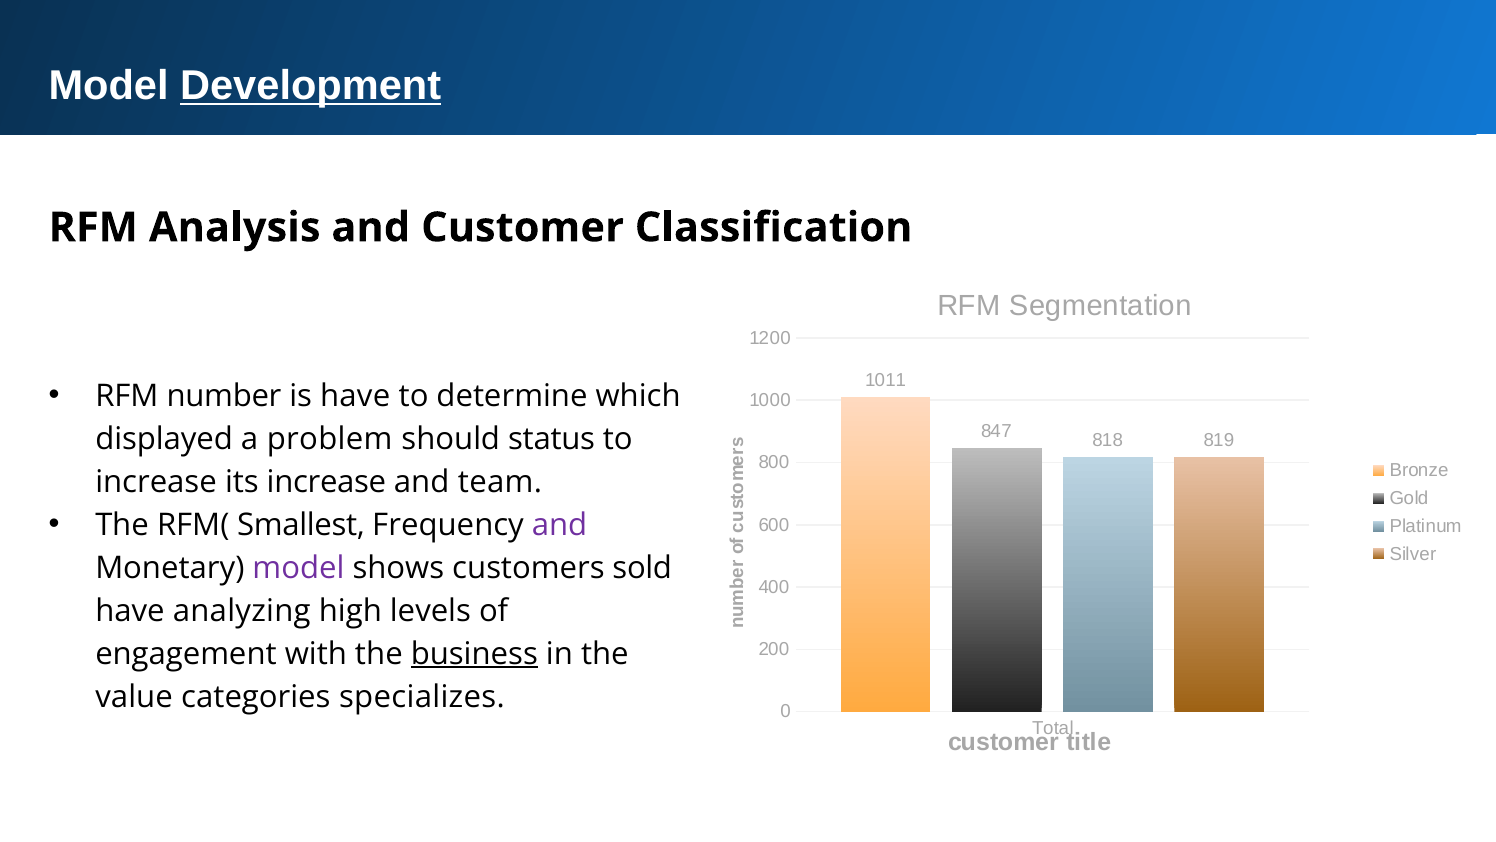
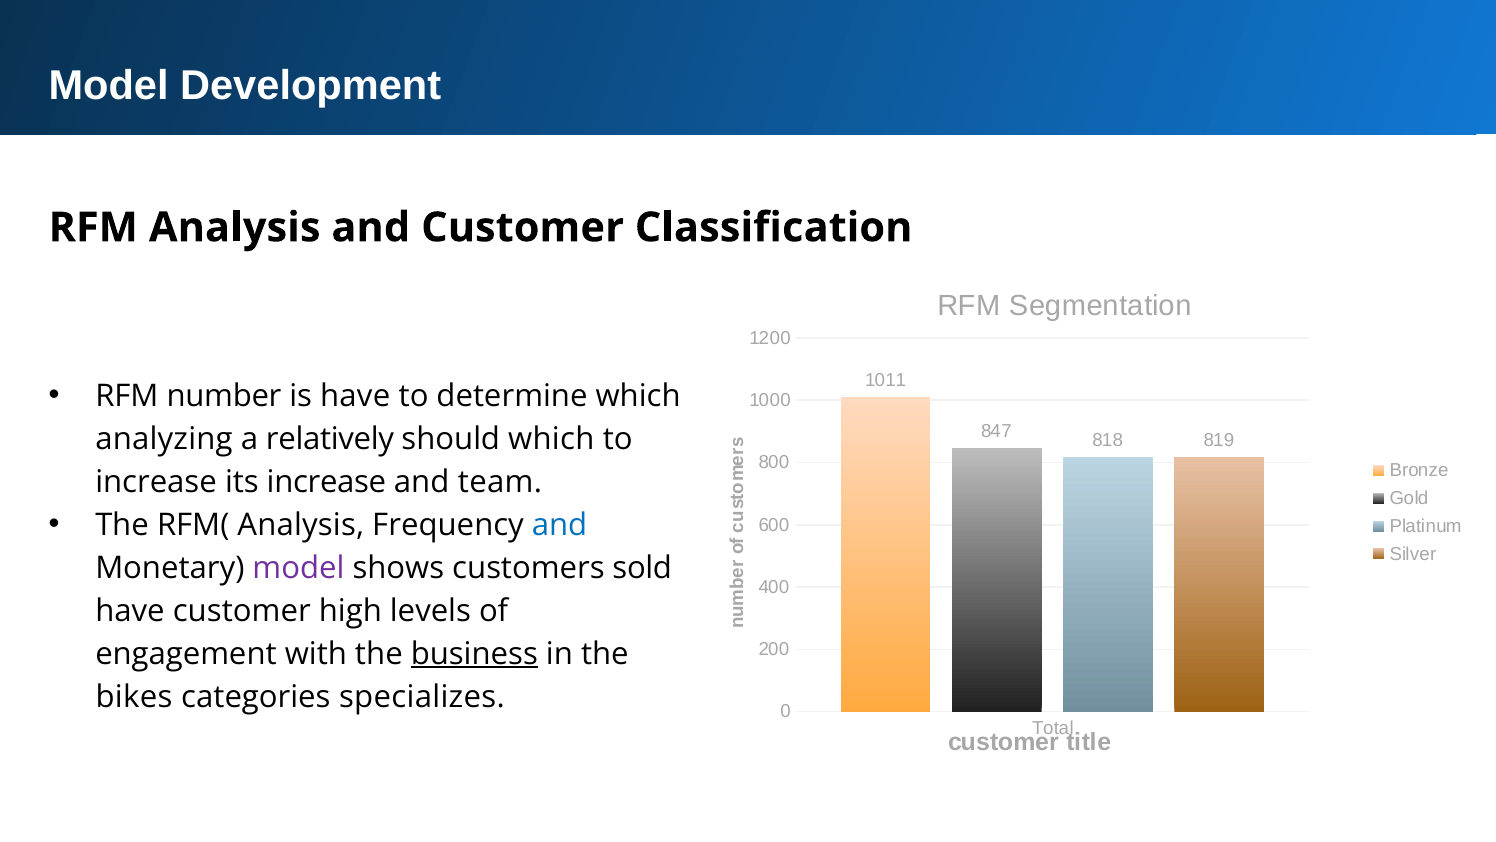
Development underline: present -> none
displayed: displayed -> analyzing
problem: problem -> relatively
should status: status -> which
RFM( Smallest: Smallest -> Analysis
and at (560, 525) colour: purple -> blue
have analyzing: analyzing -> customer
value: value -> bikes
